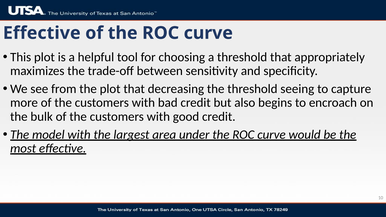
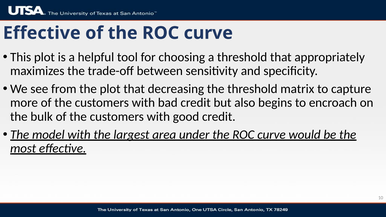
seeing: seeing -> matrix
